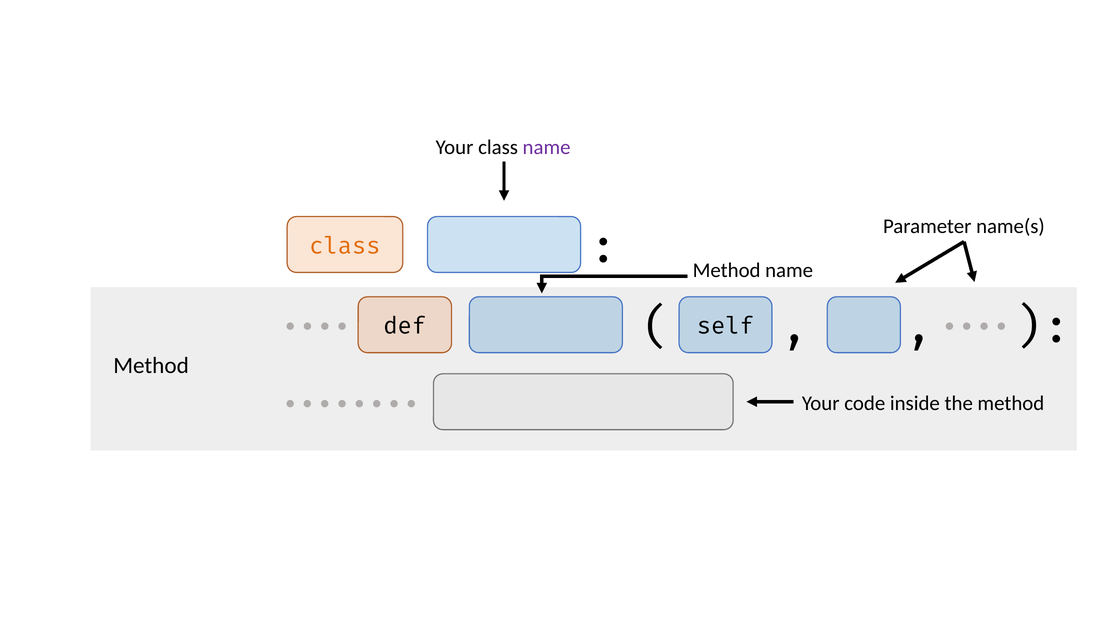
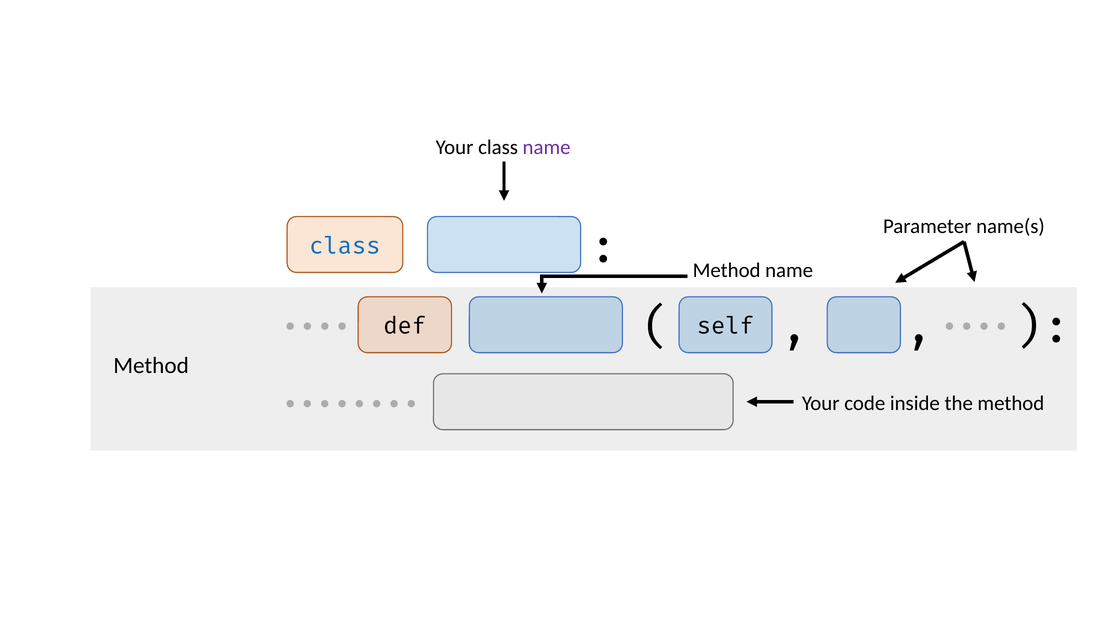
class at (345, 246) colour: orange -> blue
